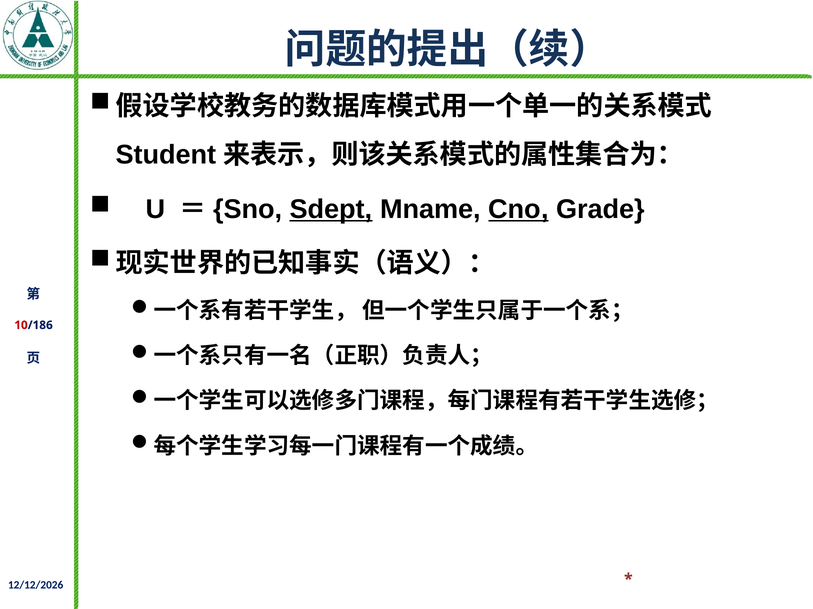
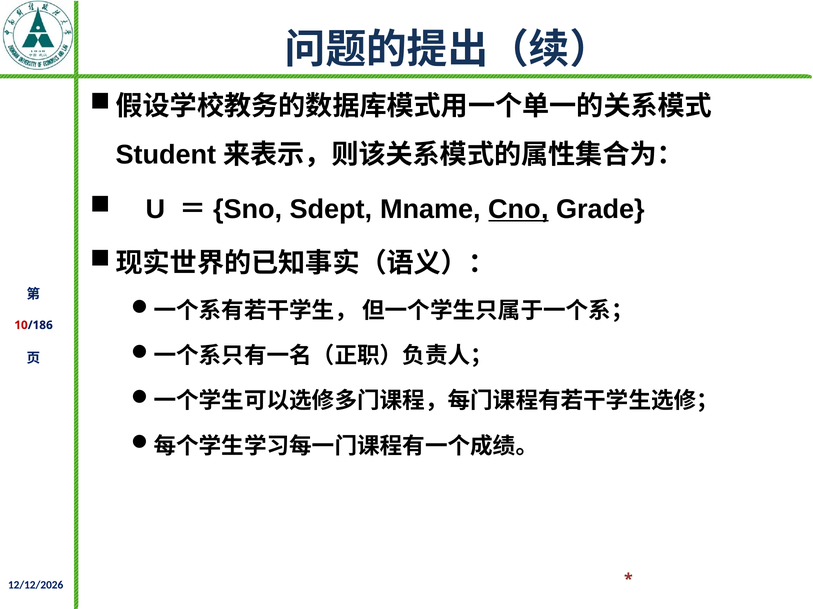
Sdept underline: present -> none
